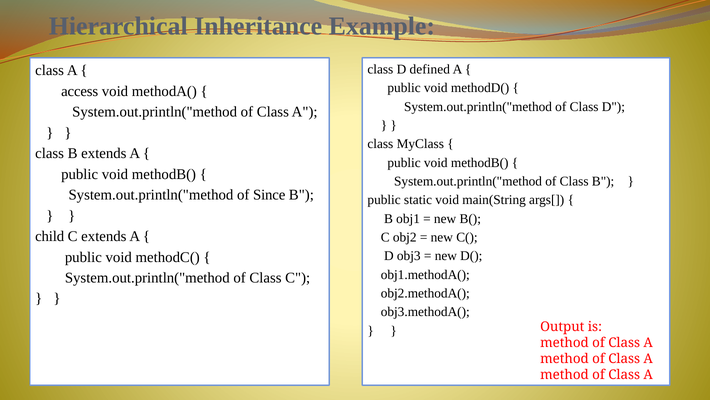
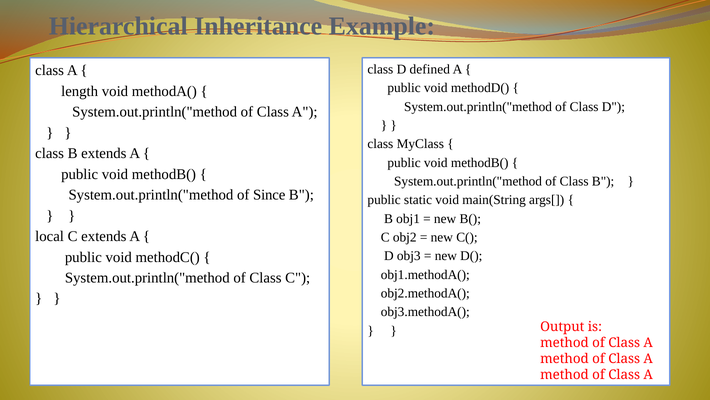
access: access -> length
child: child -> local
